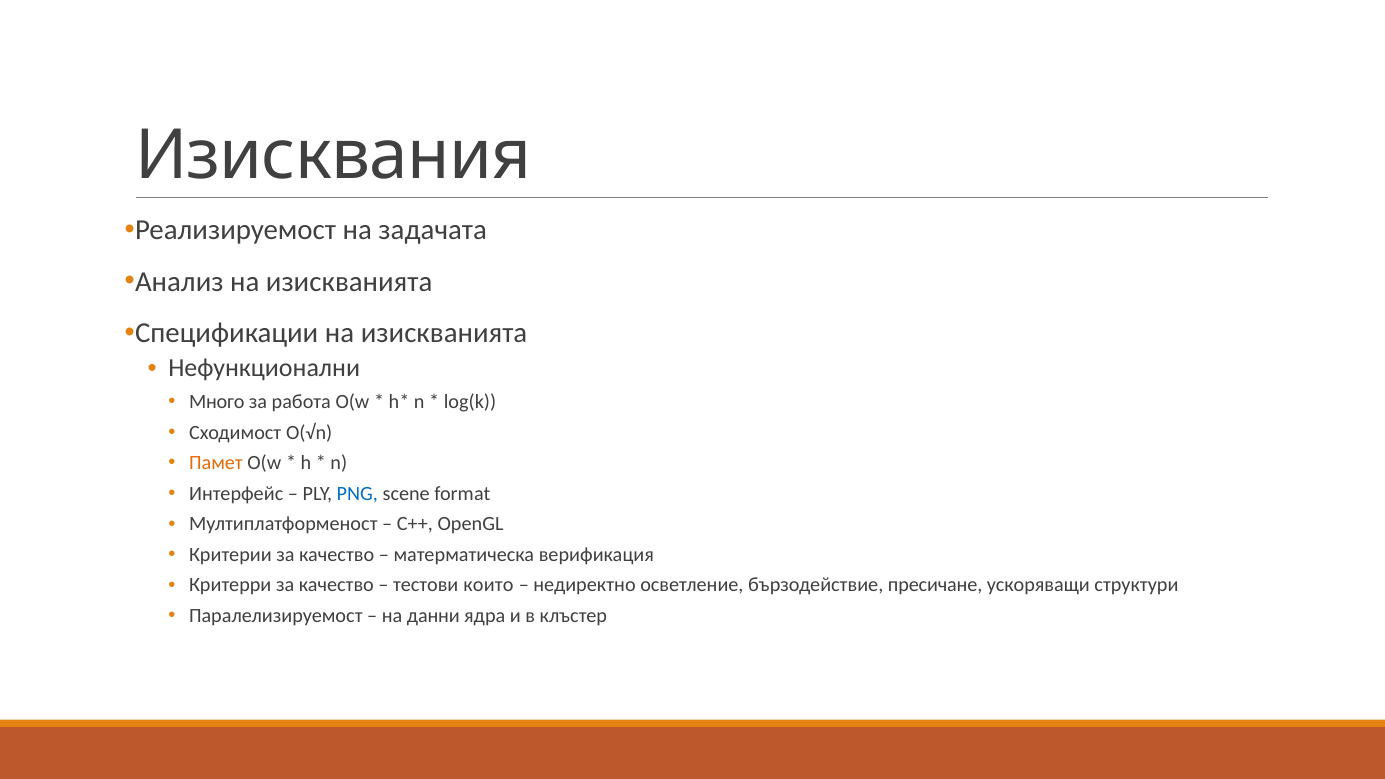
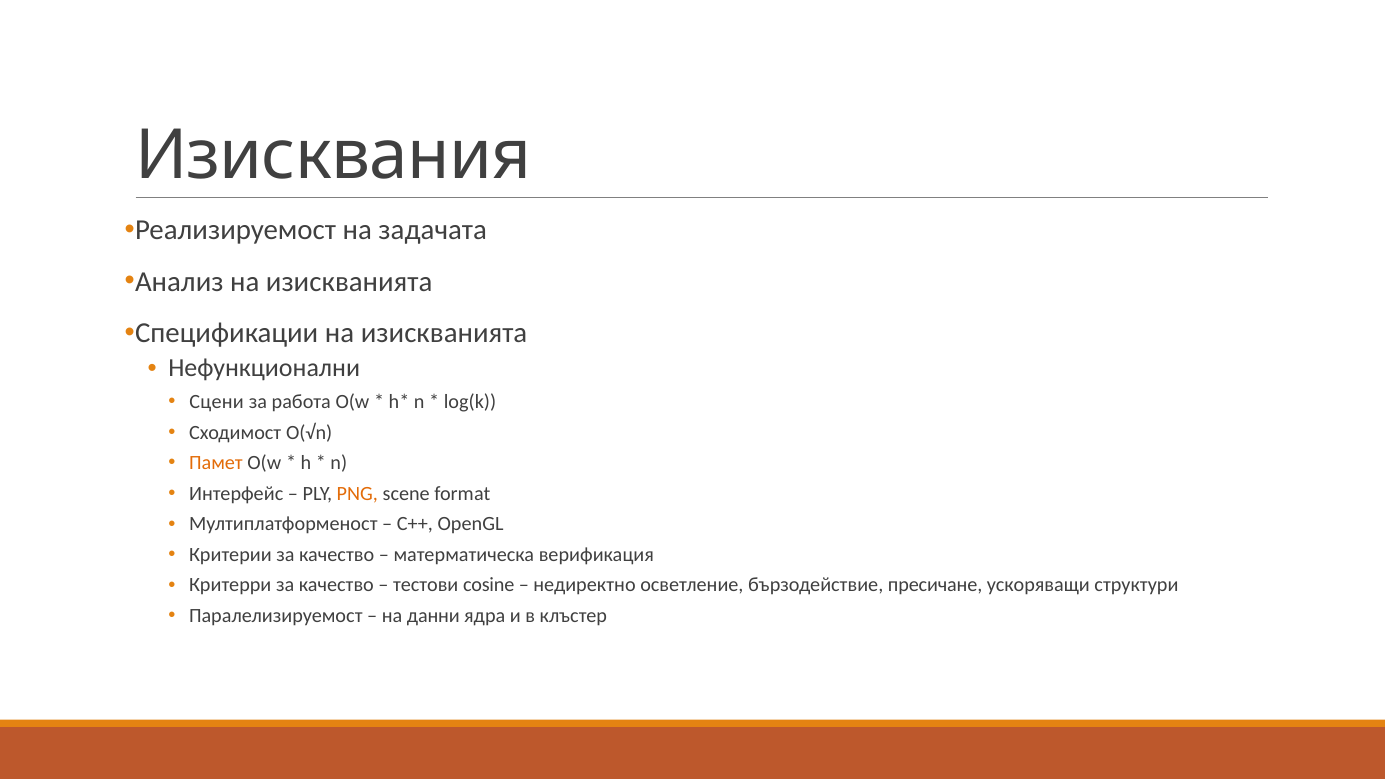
Много: Много -> Сцени
PNG colour: blue -> orange
които: които -> cosine
